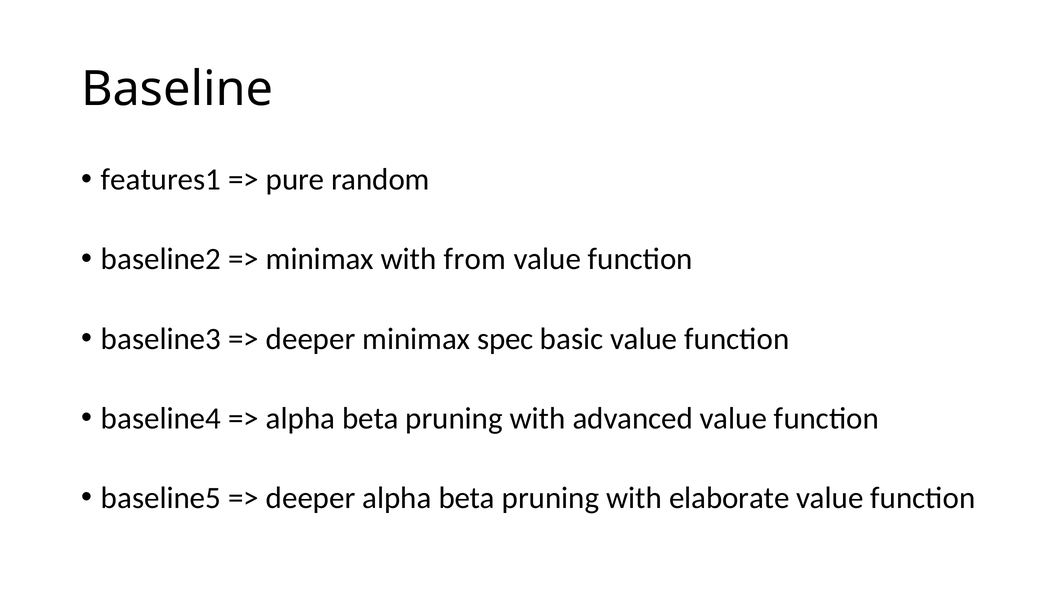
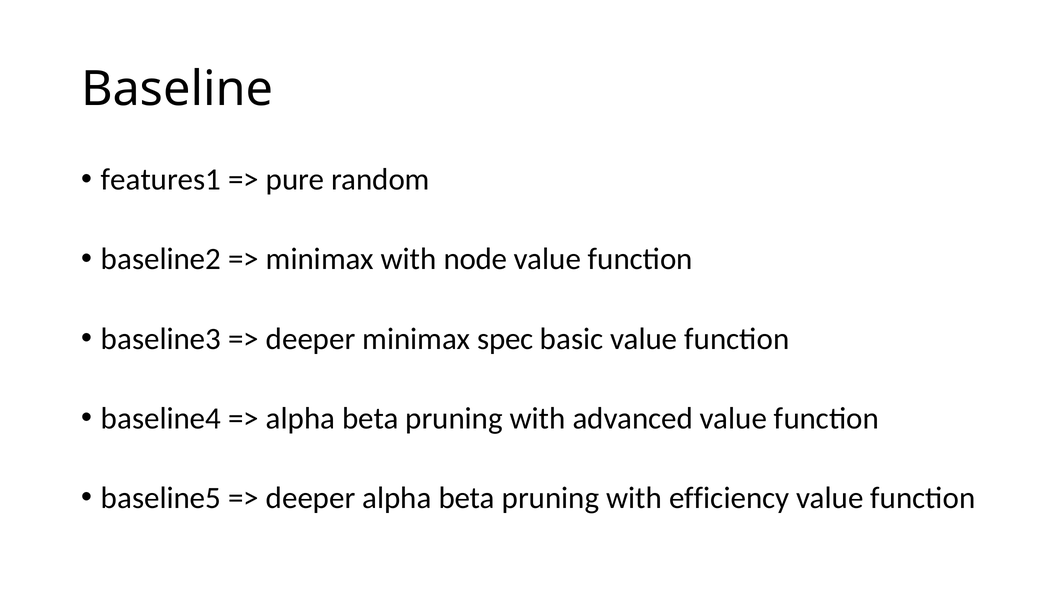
from: from -> node
elaborate: elaborate -> efficiency
